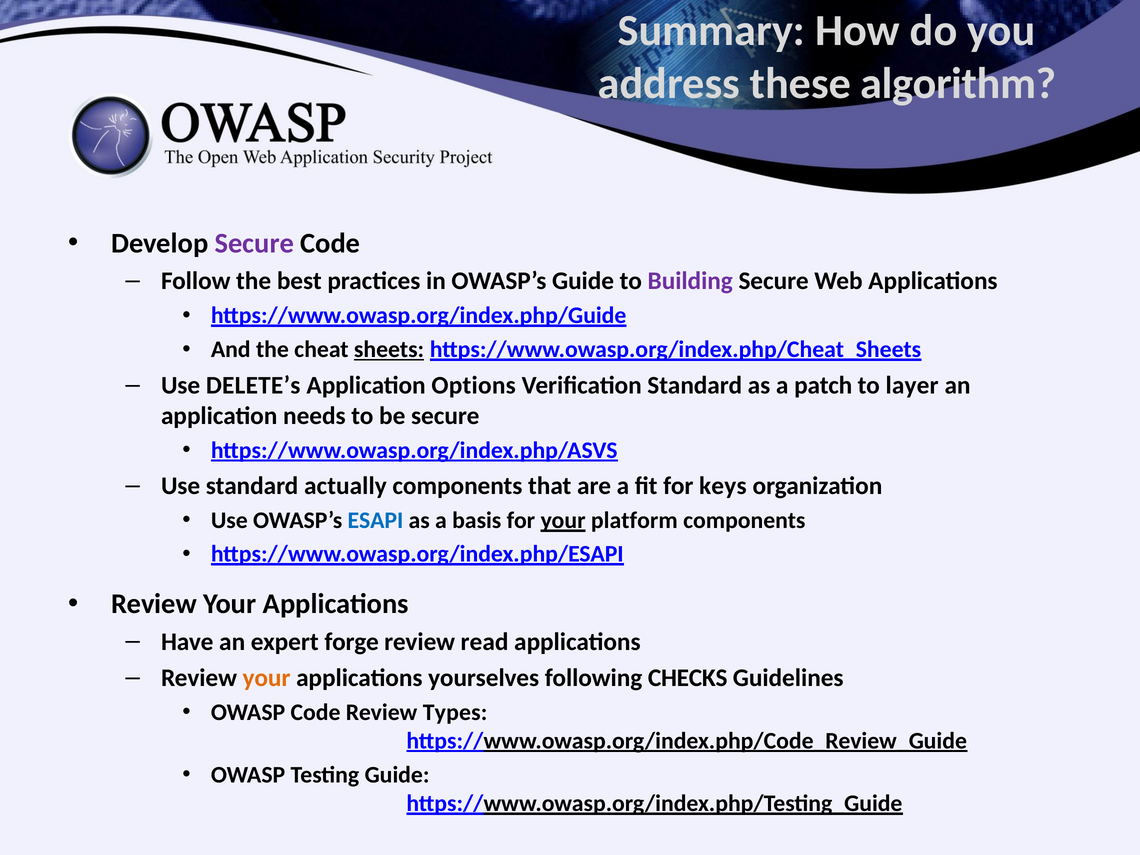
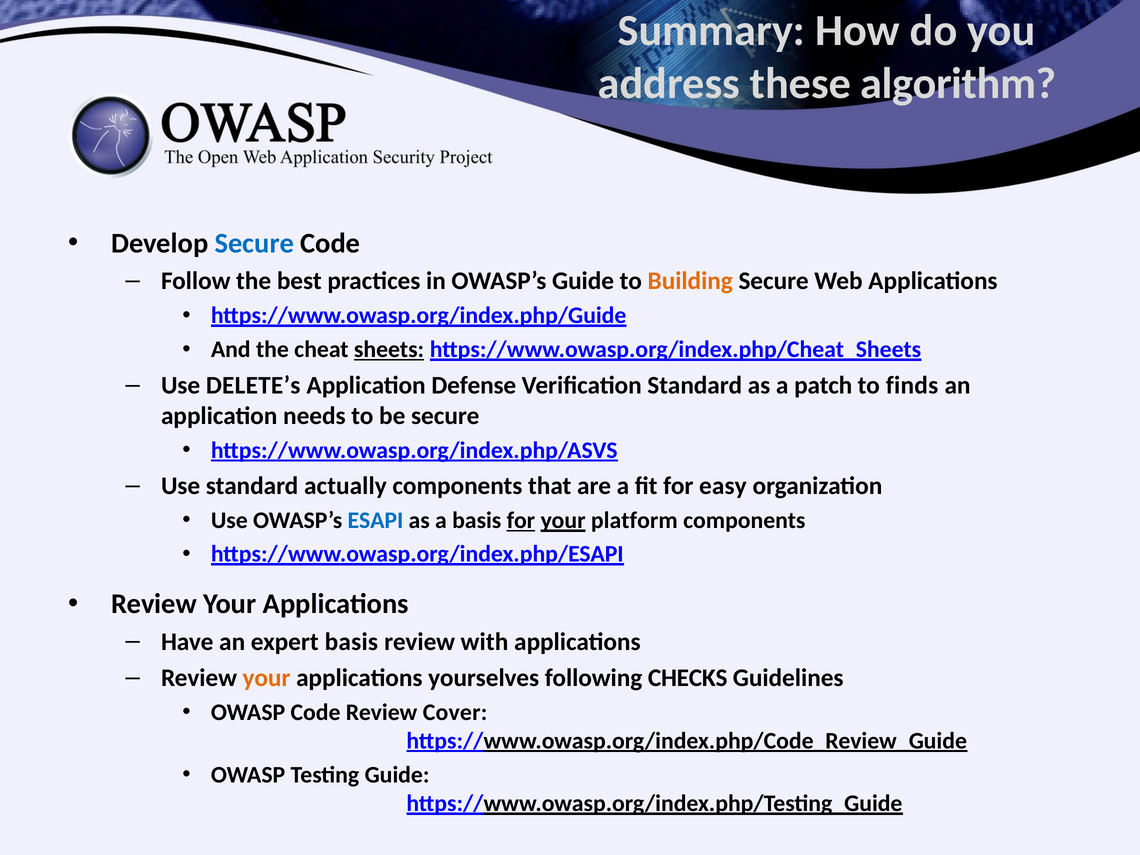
Secure at (254, 243) colour: purple -> blue
Building colour: purple -> orange
Options: Options -> Defense
layer: layer -> finds
keys: keys -> easy
for at (521, 520) underline: none -> present
expert forge: forge -> basis
read: read -> with
Types: Types -> Cover
